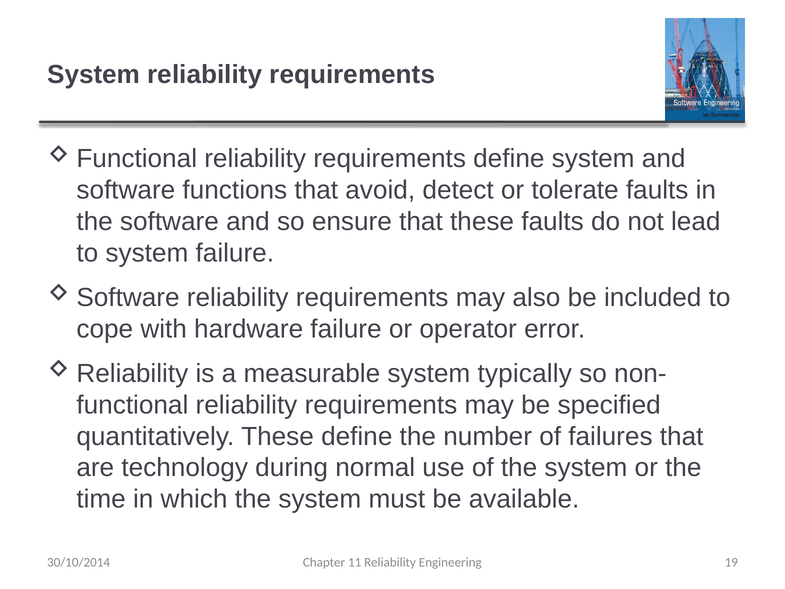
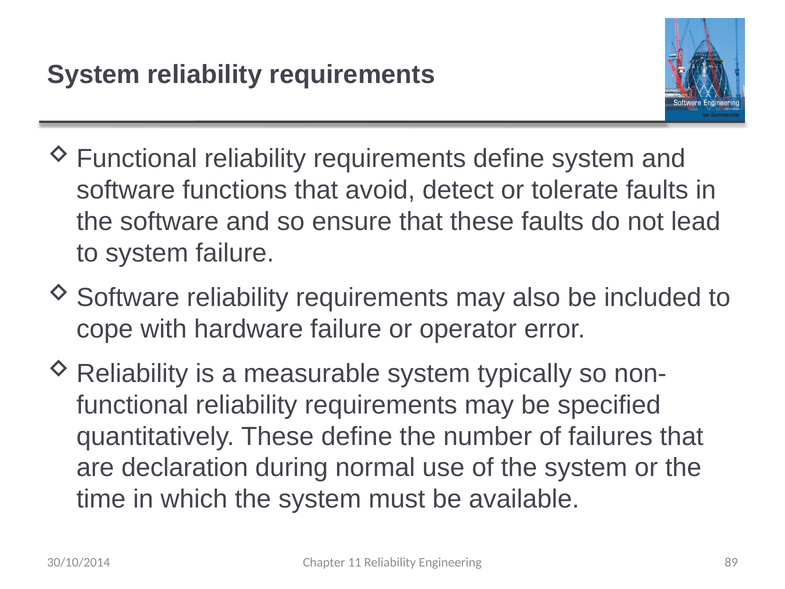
technology: technology -> declaration
19: 19 -> 89
